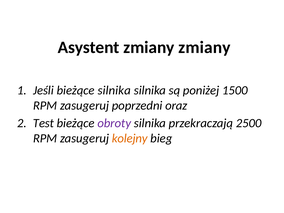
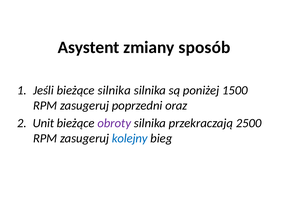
zmiany zmiany: zmiany -> sposób
Test: Test -> Unit
kolejny colour: orange -> blue
